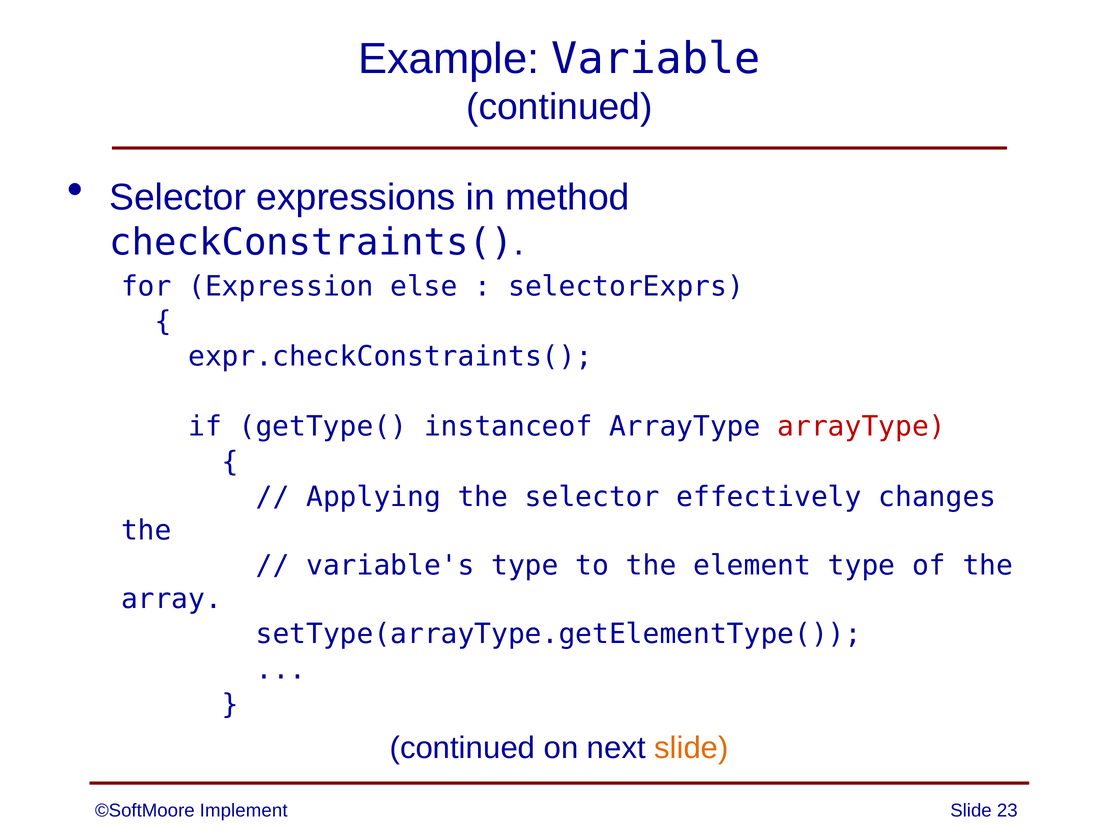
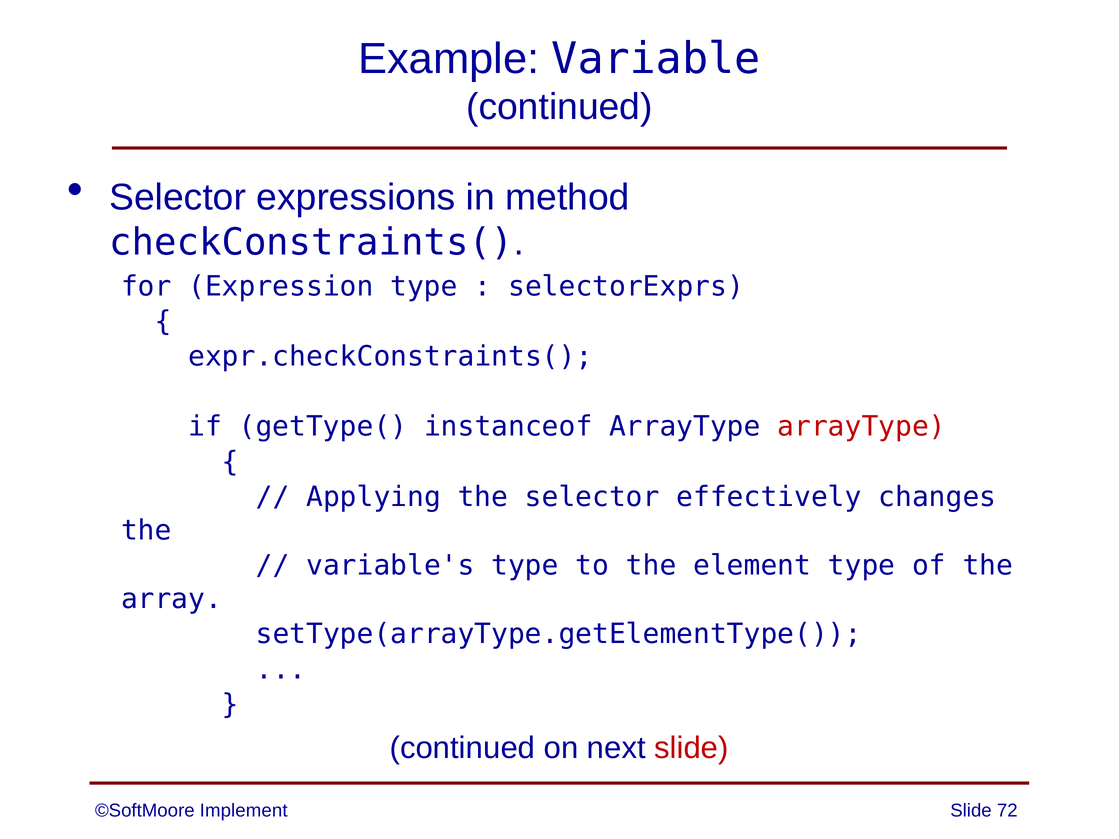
Expression else: else -> type
slide at (691, 748) colour: orange -> red
23: 23 -> 72
